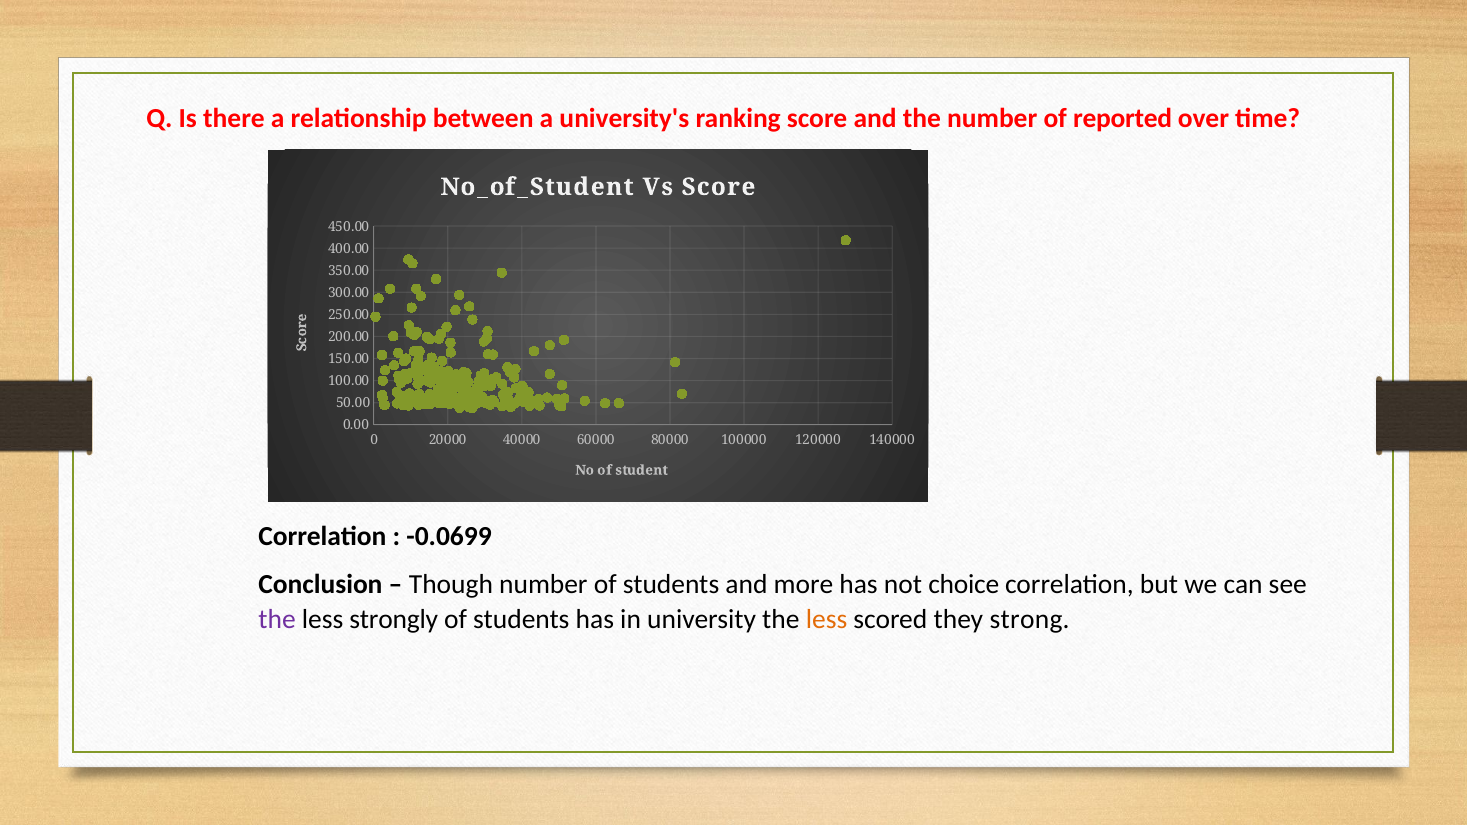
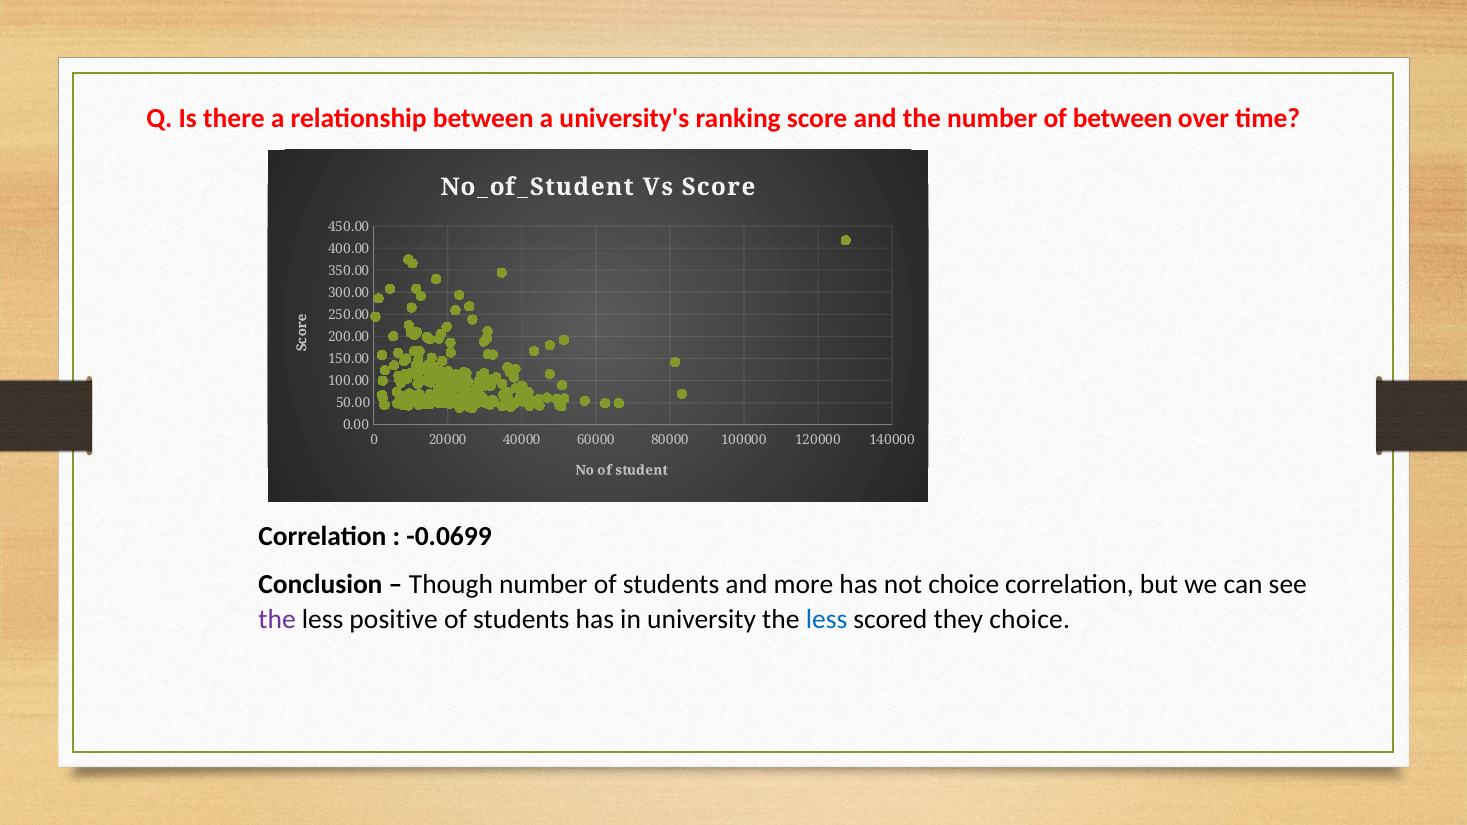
of reported: reported -> between
strongly: strongly -> positive
less at (827, 619) colour: orange -> blue
they strong: strong -> choice
